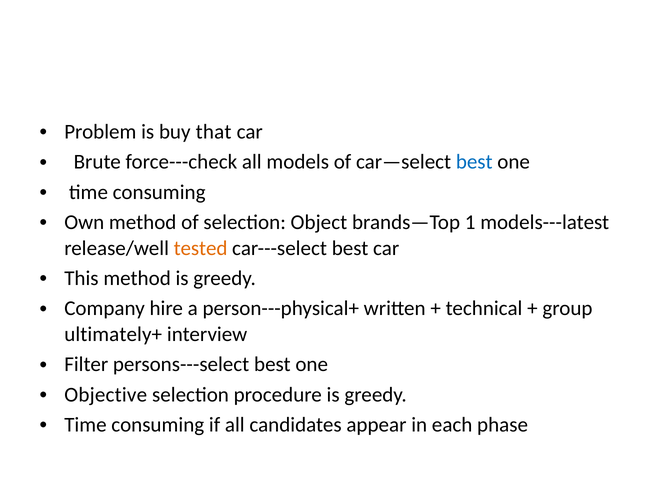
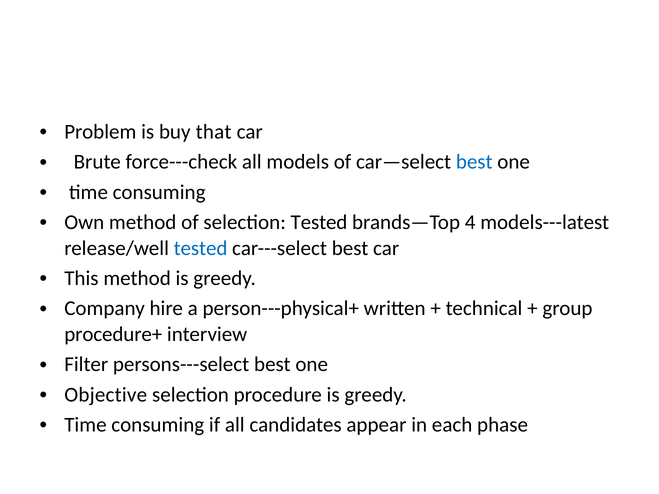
selection Object: Object -> Tested
1: 1 -> 4
tested at (201, 248) colour: orange -> blue
ultimately+: ultimately+ -> procedure+
